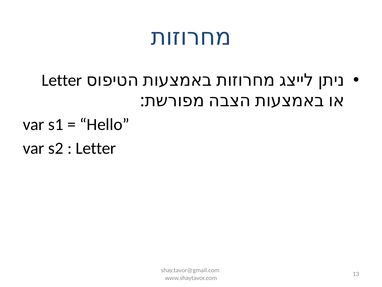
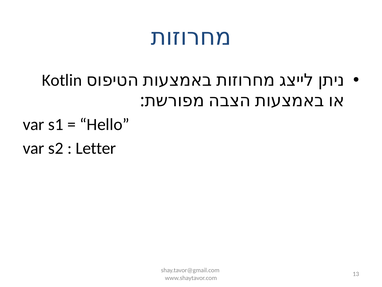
Letter at (62, 80): Letter -> Kotlin
